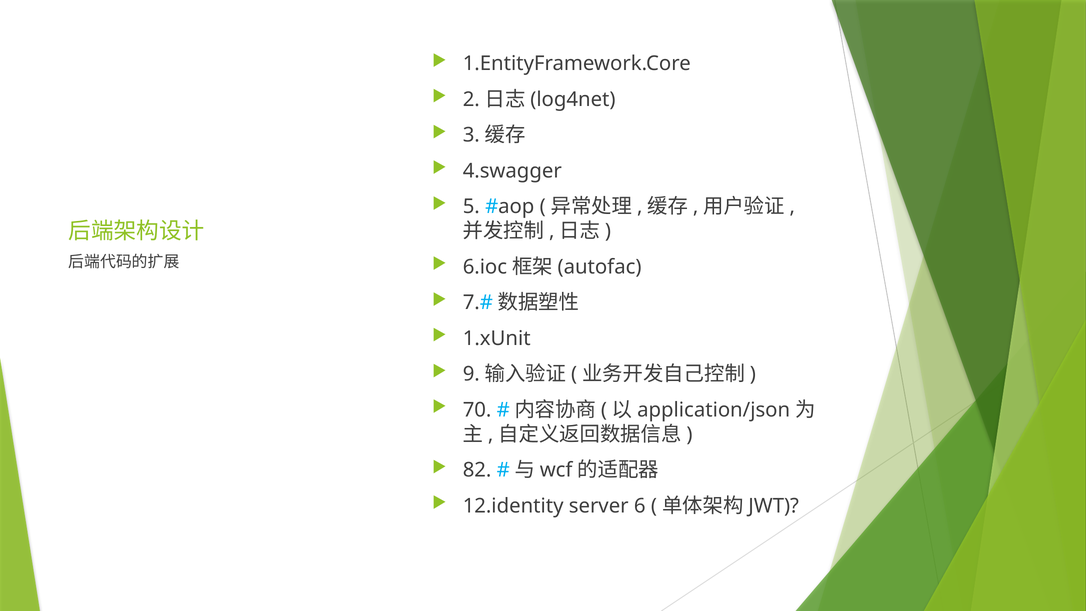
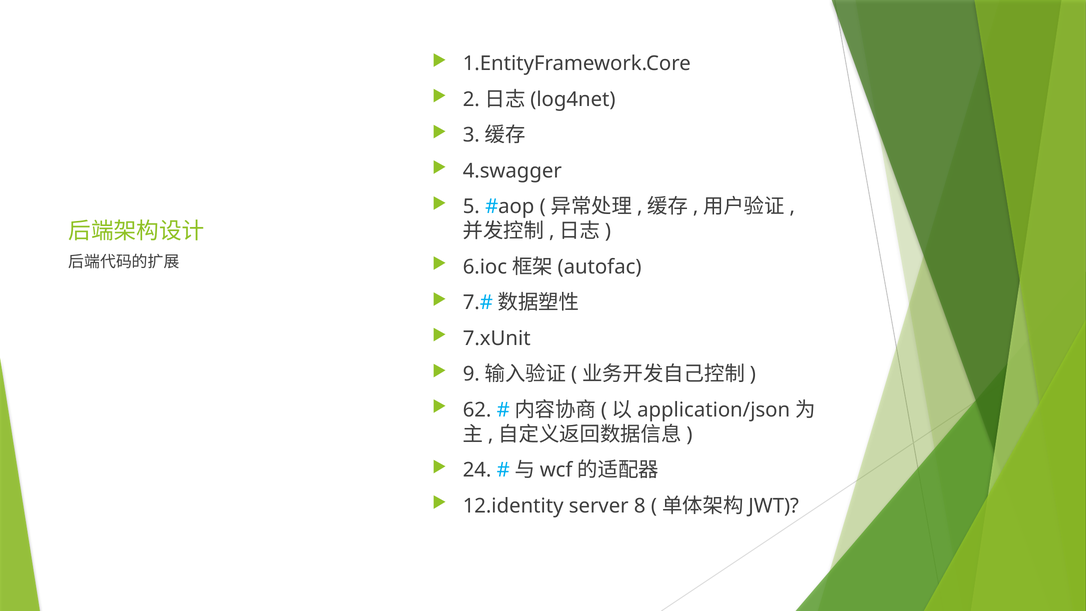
1.xUnit: 1.xUnit -> 7.xUnit
70: 70 -> 62
82: 82 -> 24
6: 6 -> 8
